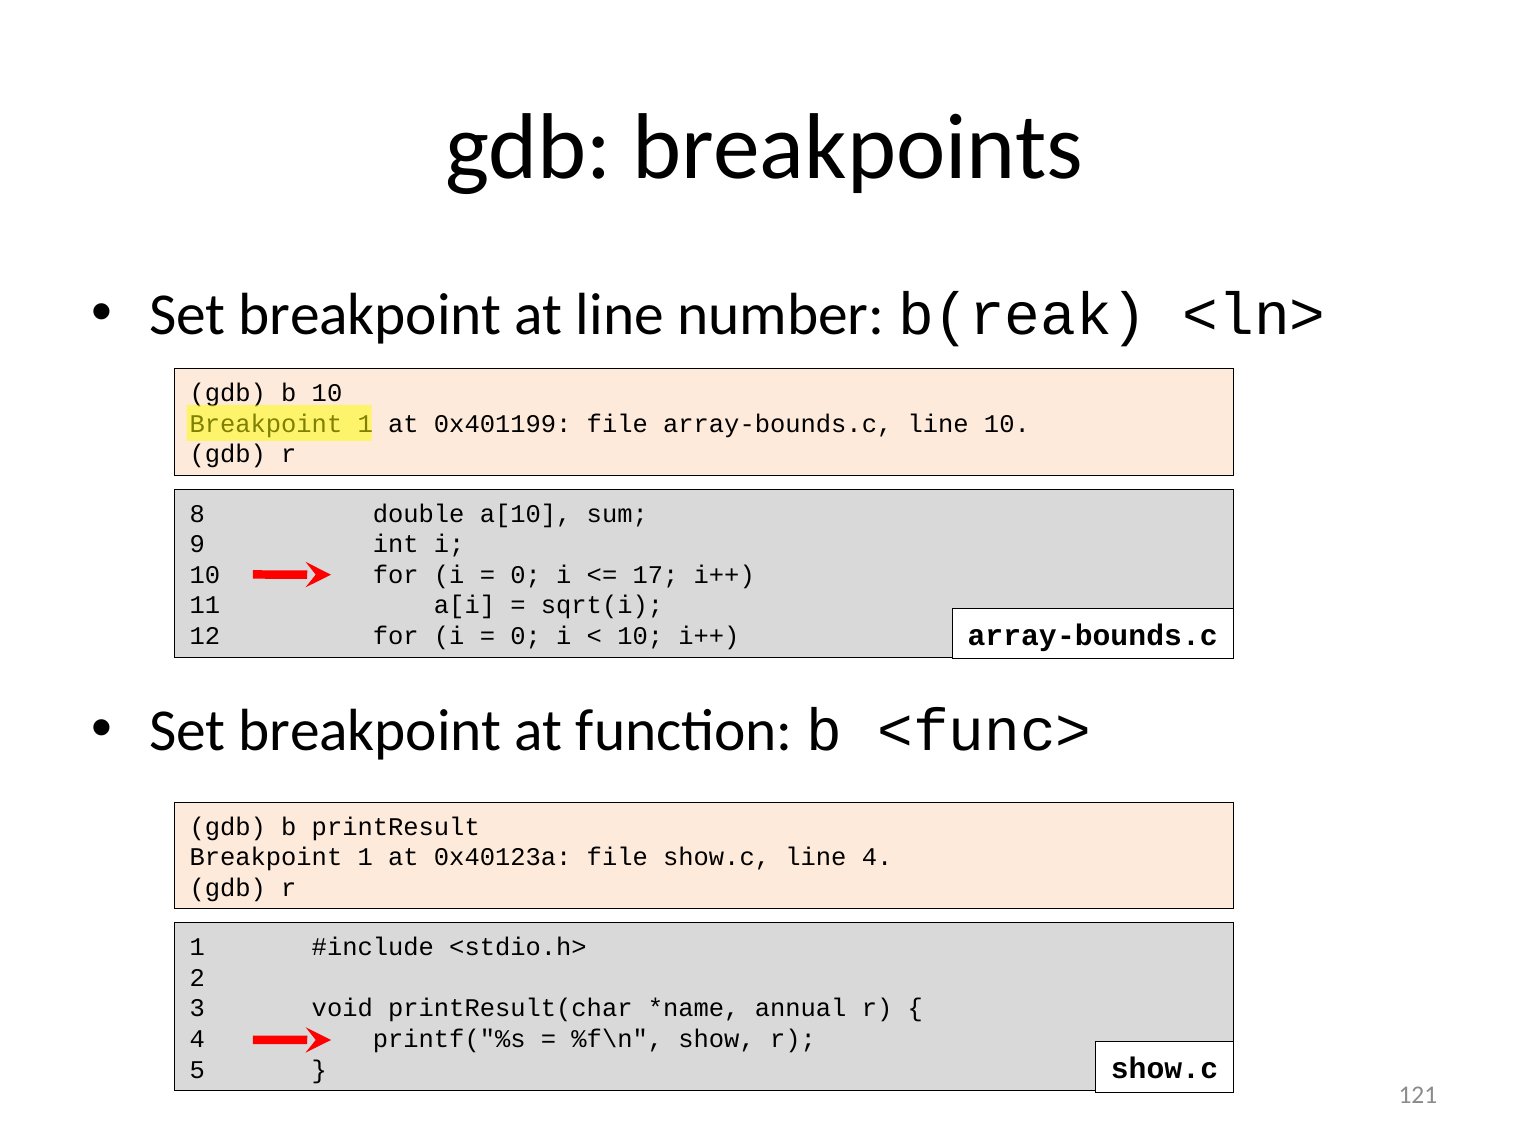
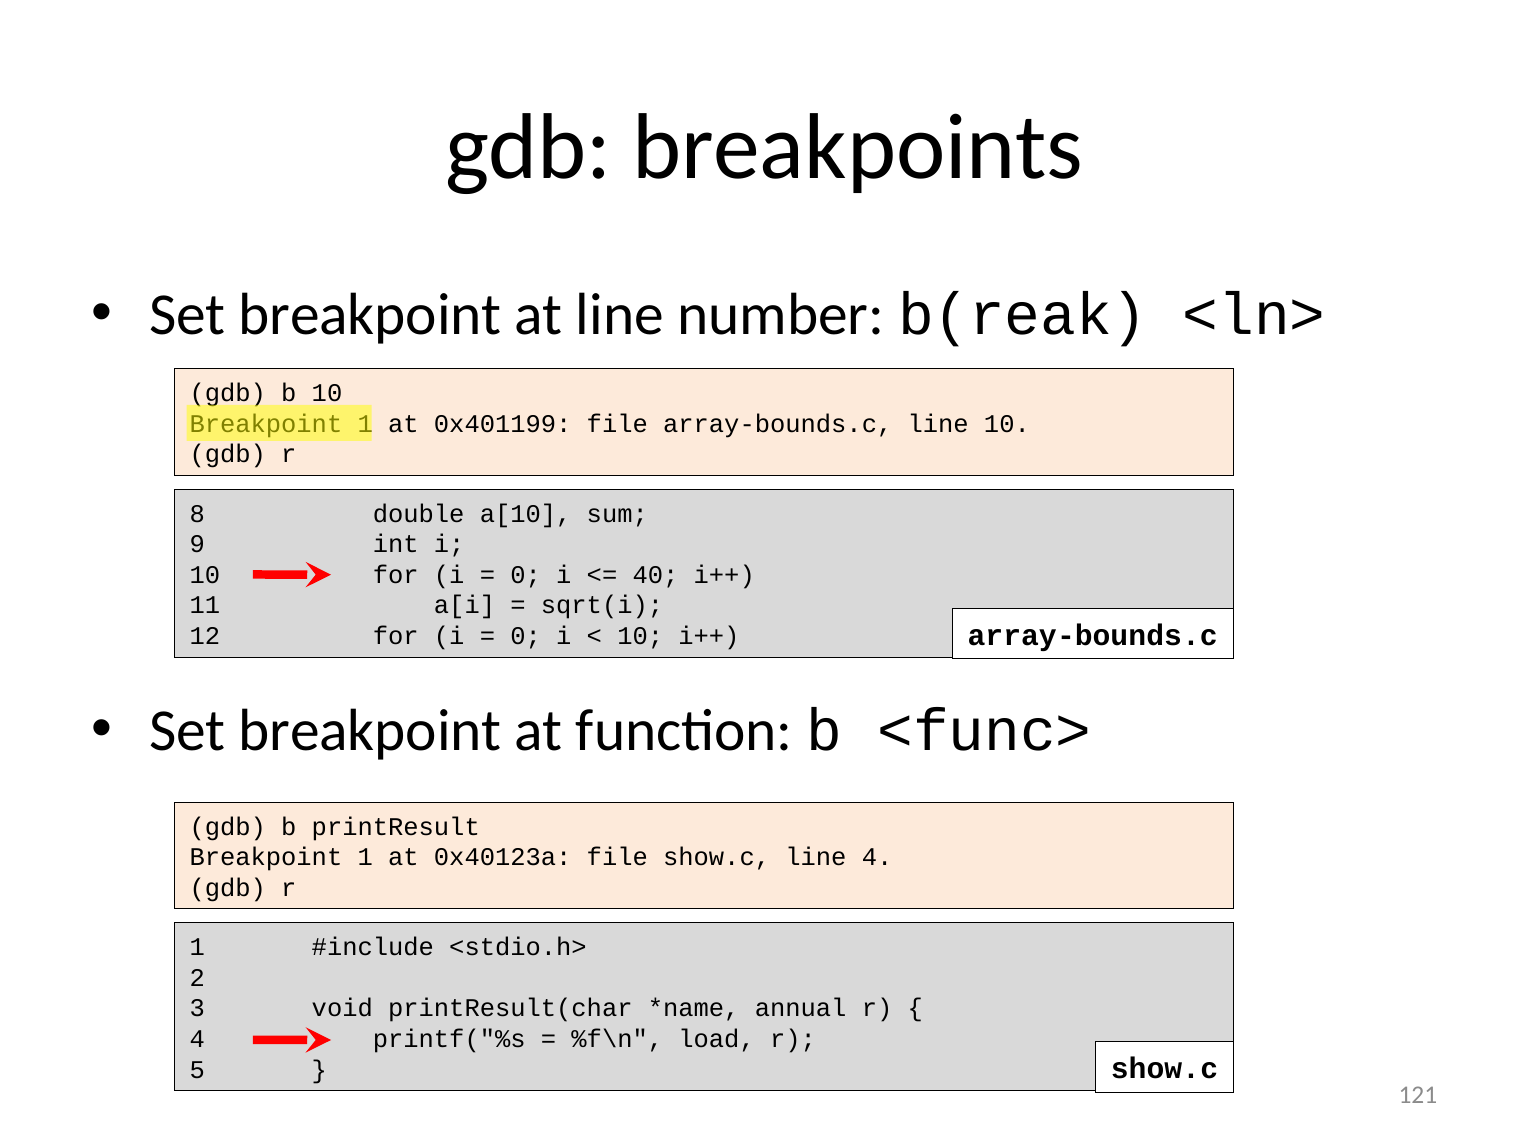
17: 17 -> 40
show: show -> load
